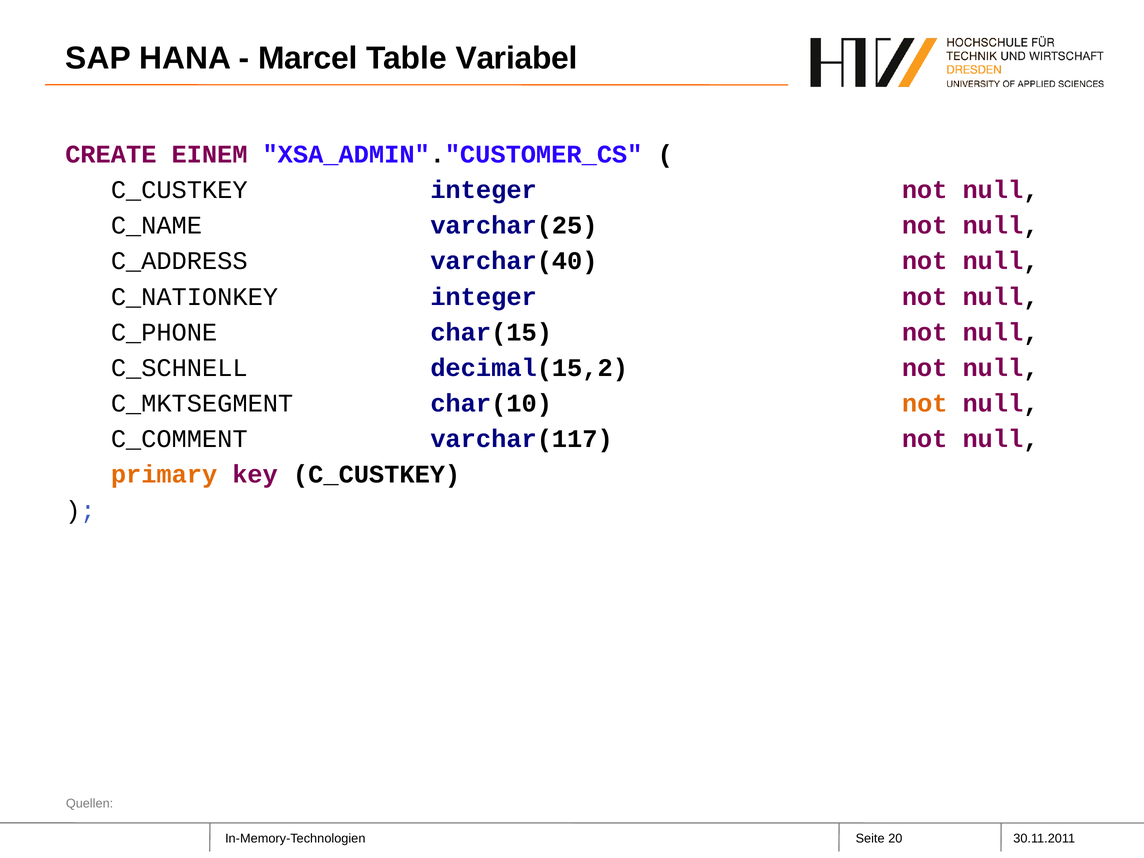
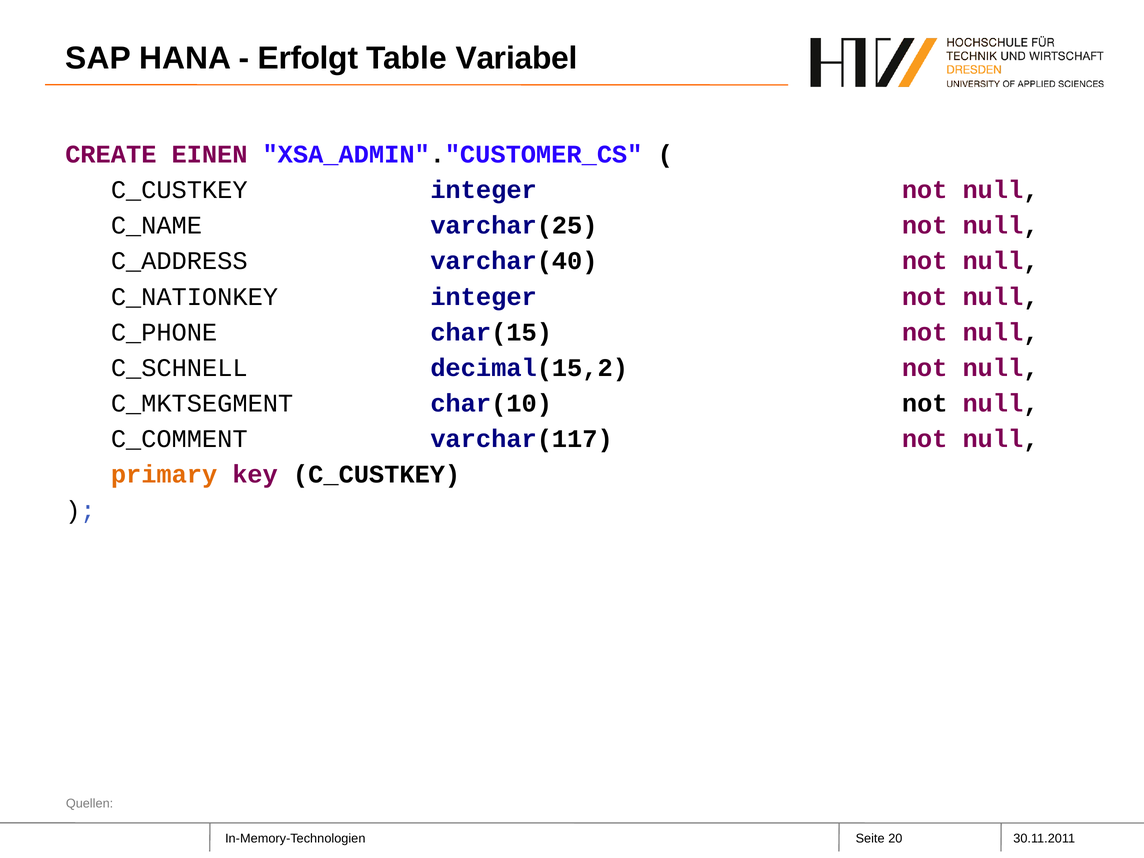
Marcel: Marcel -> Erfolgt
EINEM: EINEM -> EINEN
not at (925, 403) colour: orange -> black
